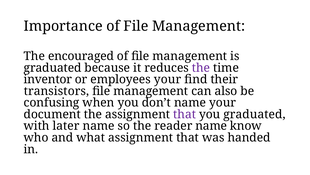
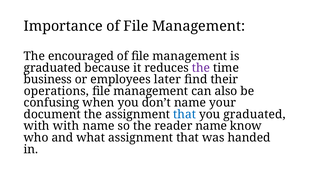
inventor: inventor -> business
employees your: your -> later
transistors: transistors -> operations
that at (185, 114) colour: purple -> blue
with later: later -> with
